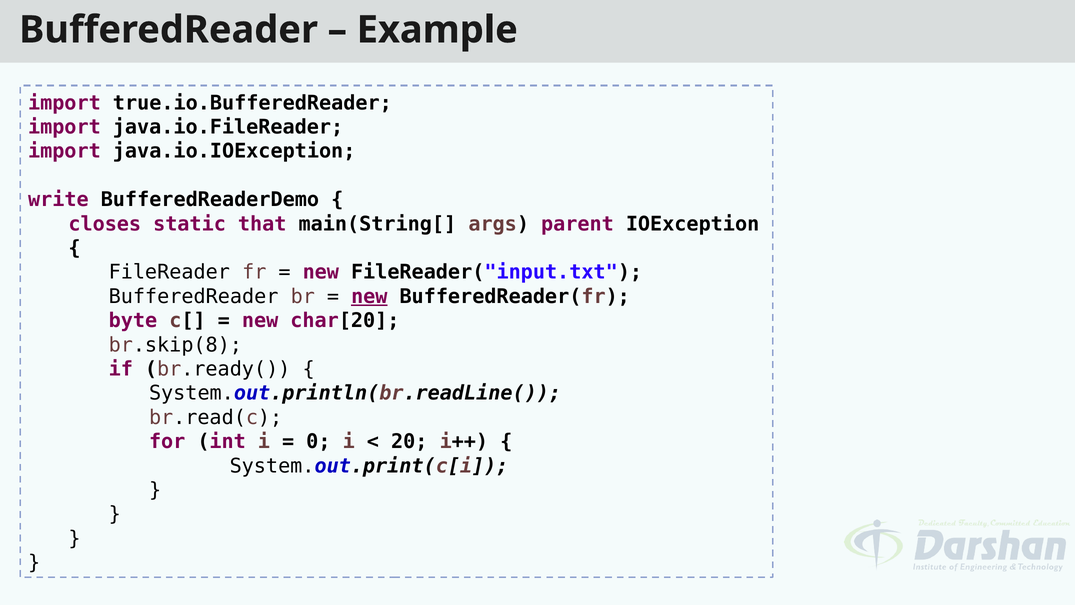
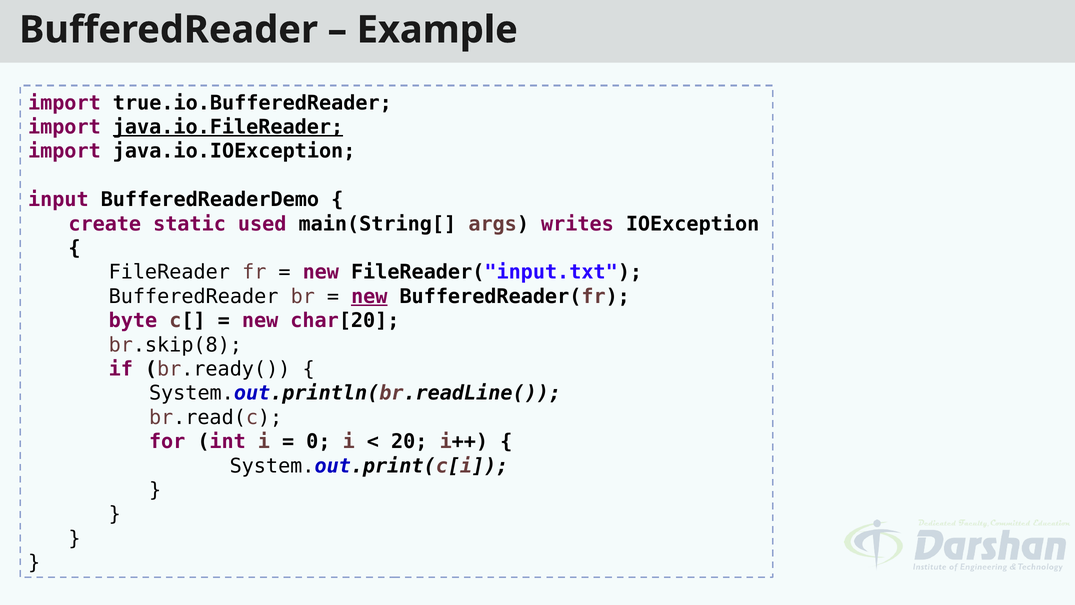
java.io.FileReader underline: none -> present
write: write -> input
closes: closes -> create
that: that -> used
parent: parent -> writes
